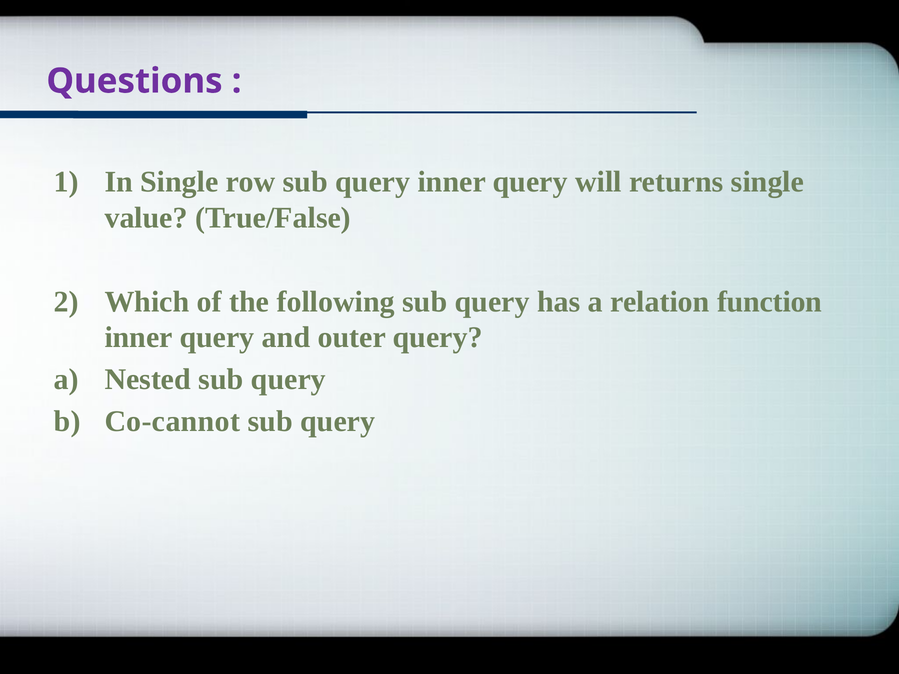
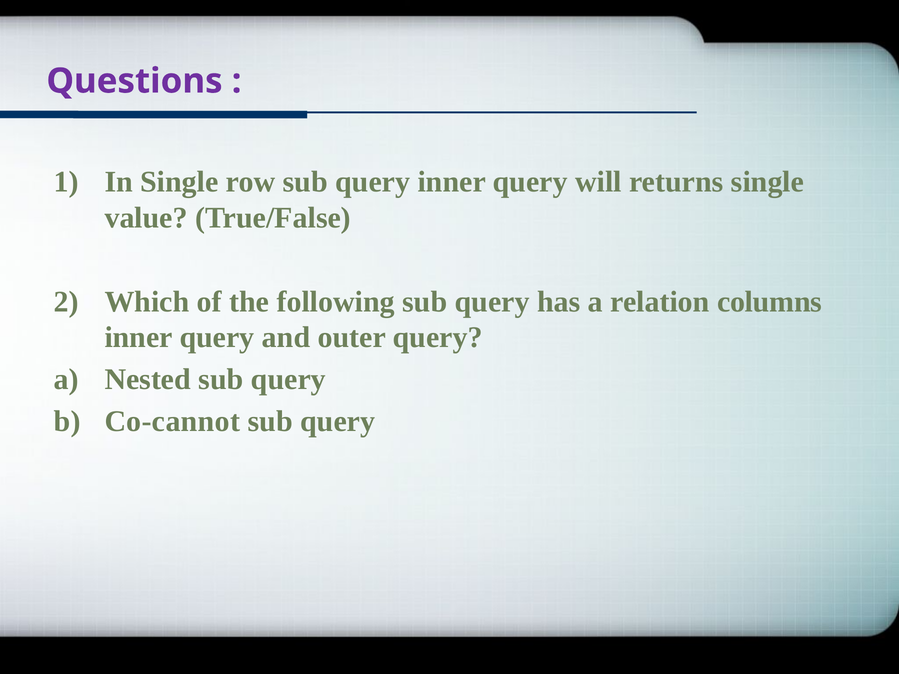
function: function -> columns
